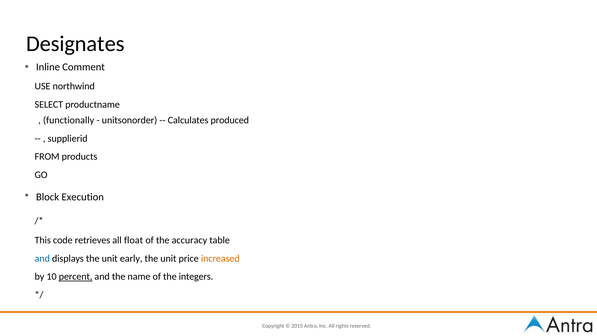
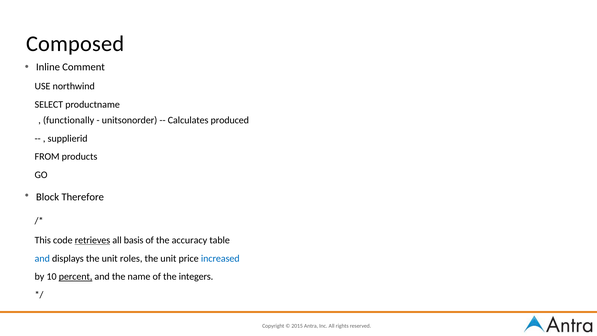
Designates: Designates -> Composed
Execution: Execution -> Therefore
retrieves underline: none -> present
float: float -> basis
early: early -> roles
increased colour: orange -> blue
